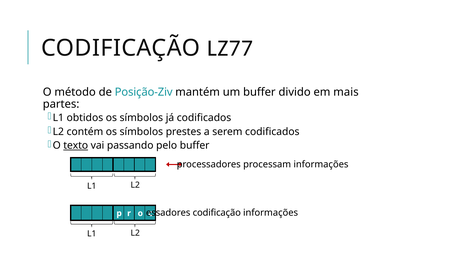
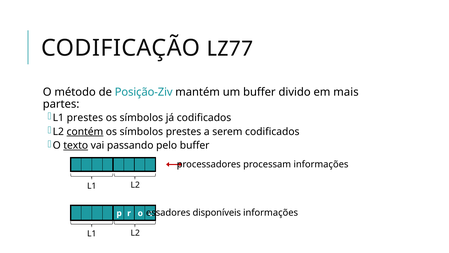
L1 obtidos: obtidos -> prestes
contém underline: none -> present
codificação at (217, 212): codificação -> disponíveis
